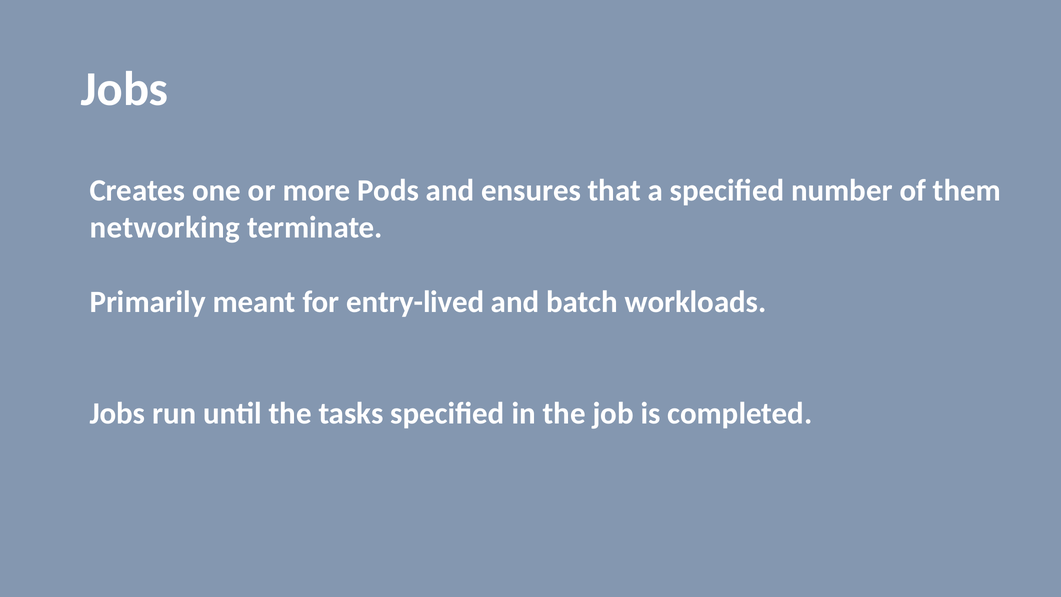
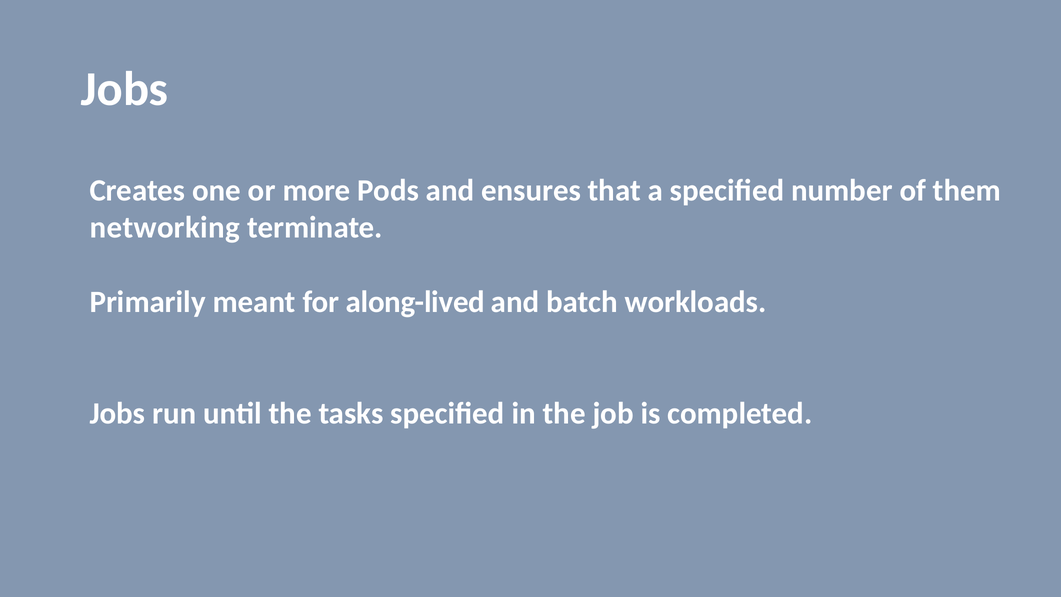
entry-lived: entry-lived -> along-lived
